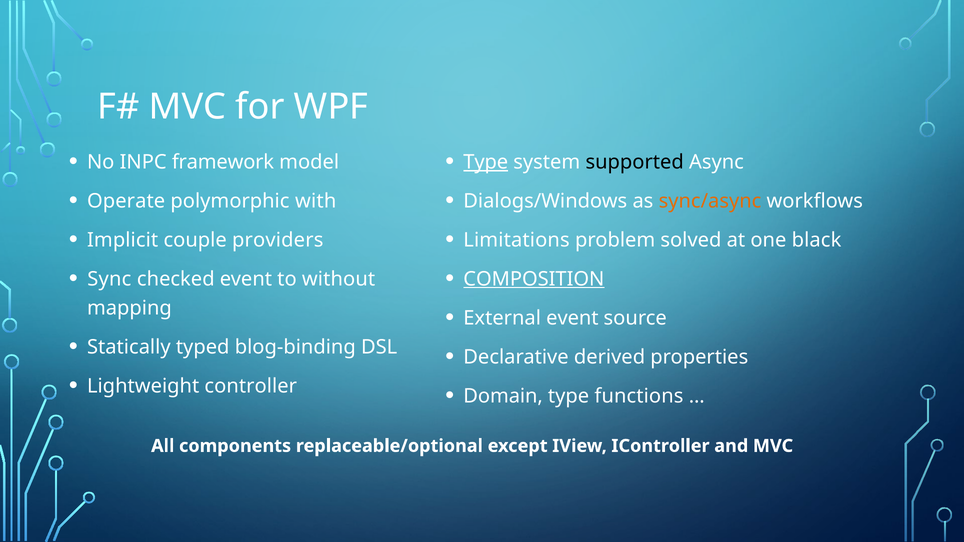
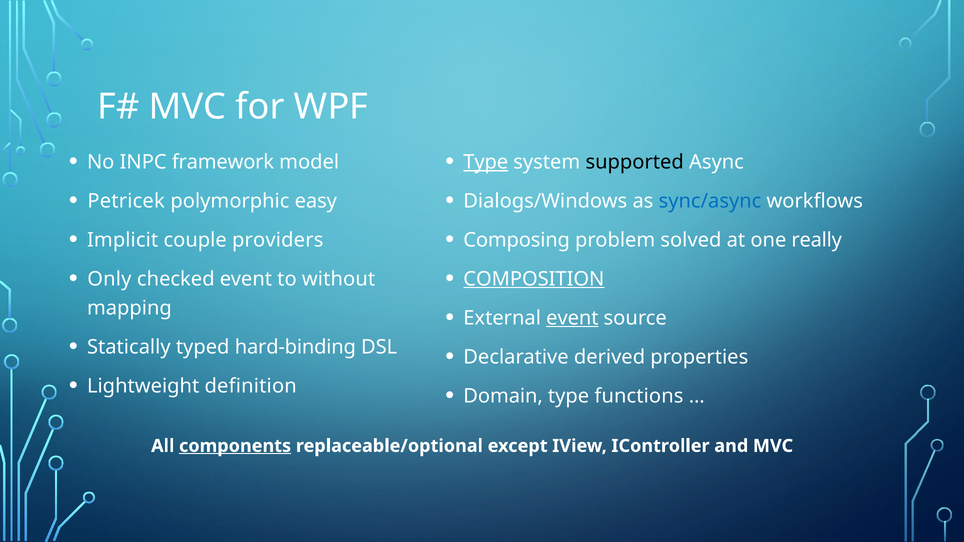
Operate: Operate -> Petricek
with: with -> easy
sync/async colour: orange -> blue
Limitations: Limitations -> Composing
black: black -> really
Sync: Sync -> Only
event at (572, 318) underline: none -> present
blog-binding: blog-binding -> hard-binding
controller: controller -> definition
components underline: none -> present
